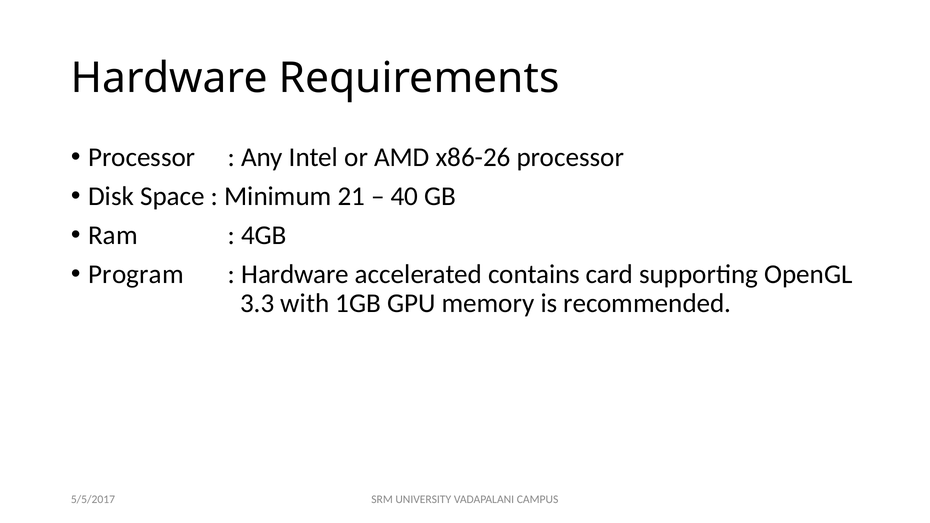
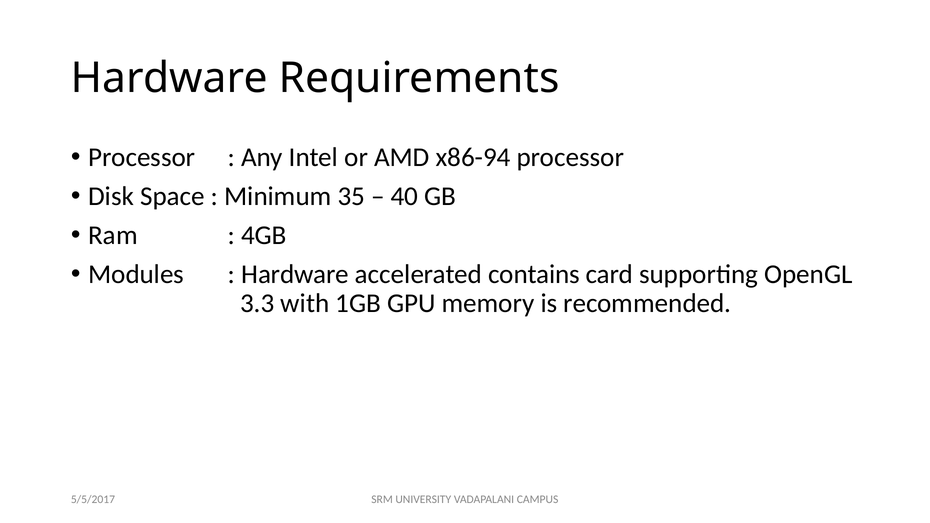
x86-26: x86-26 -> x86-94
21: 21 -> 35
Program: Program -> Modules
